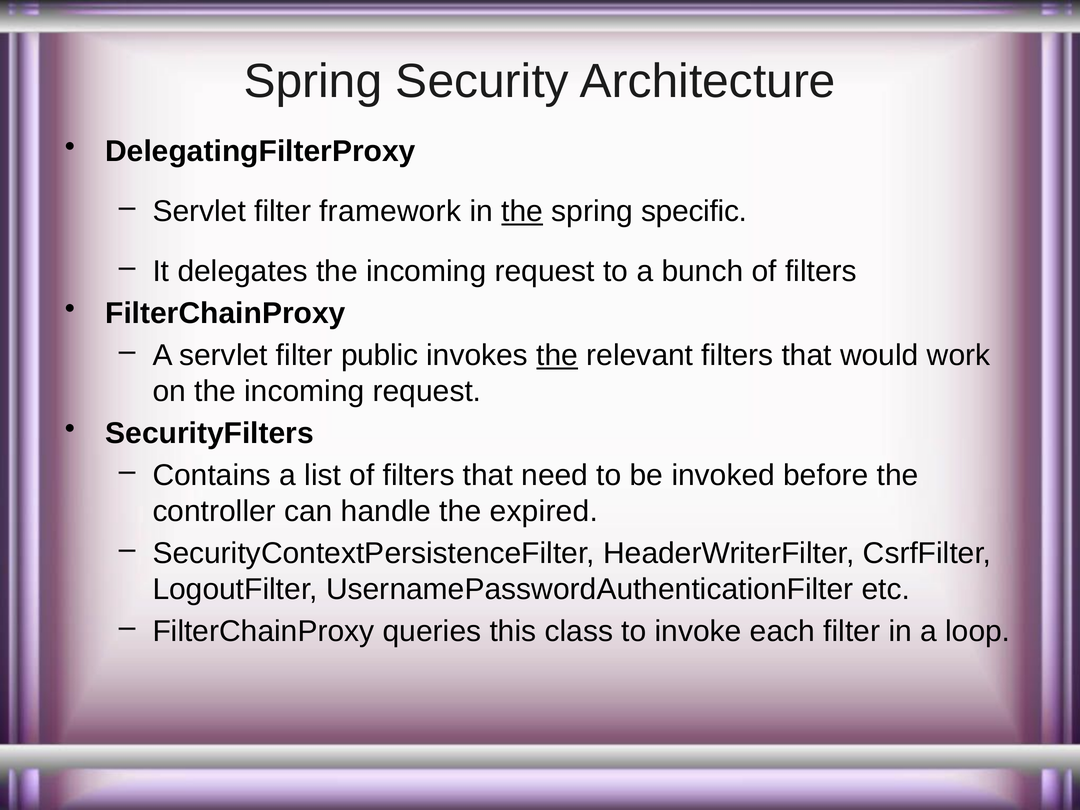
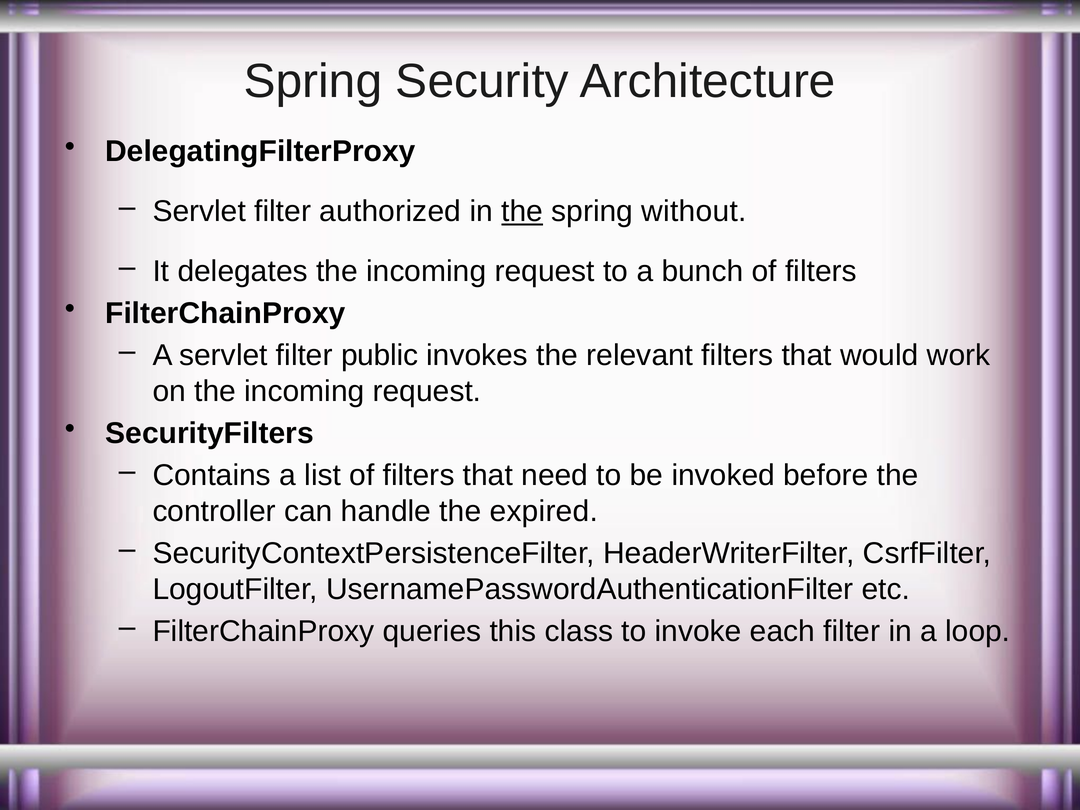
framework: framework -> authorized
specific: specific -> without
the at (557, 356) underline: present -> none
